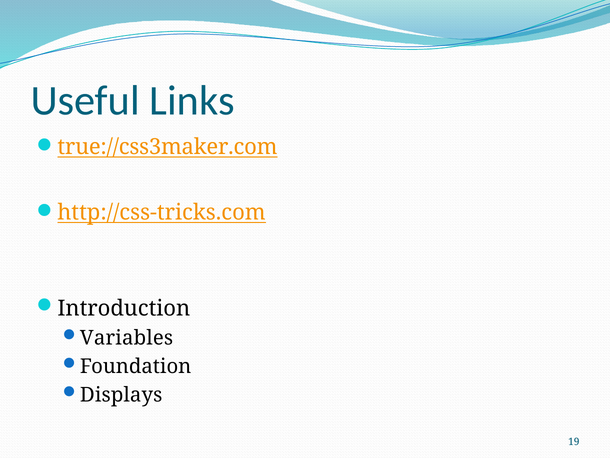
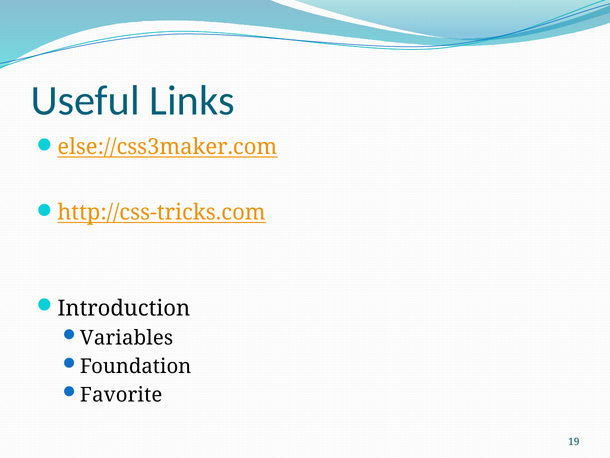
true://css3maker.com: true://css3maker.com -> else://css3maker.com
Displays: Displays -> Favorite
